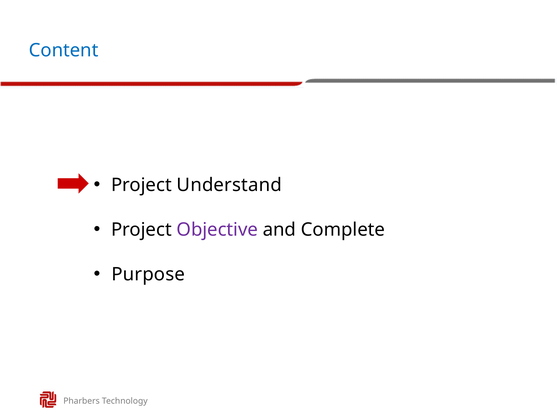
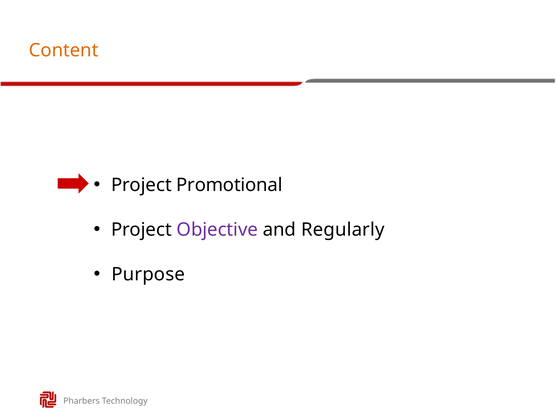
Content colour: blue -> orange
Understand: Understand -> Promotional
Complete: Complete -> Regularly
